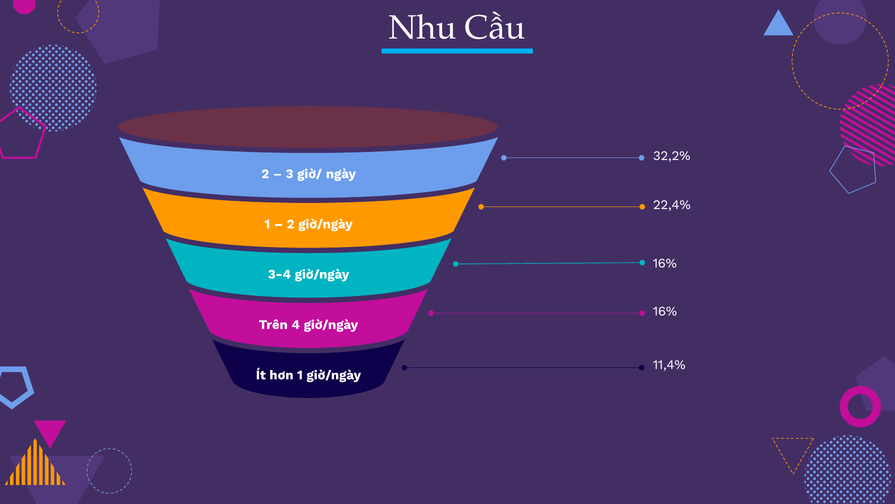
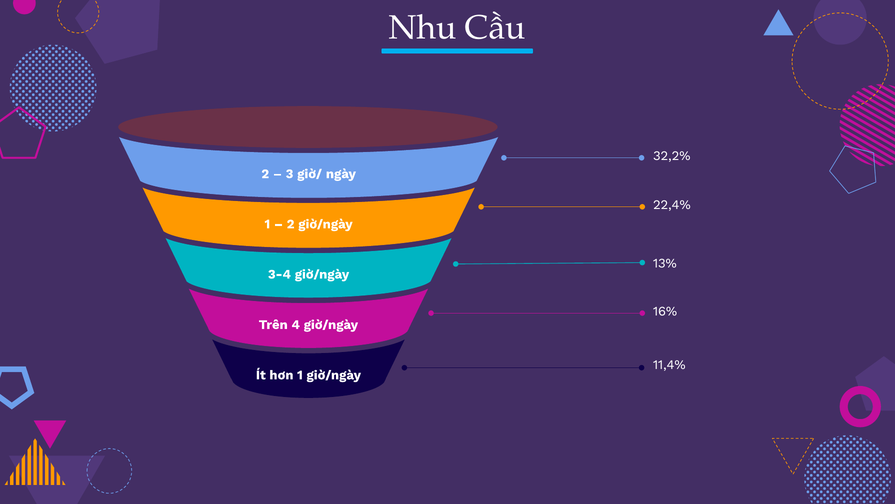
16% at (665, 263): 16% -> 13%
